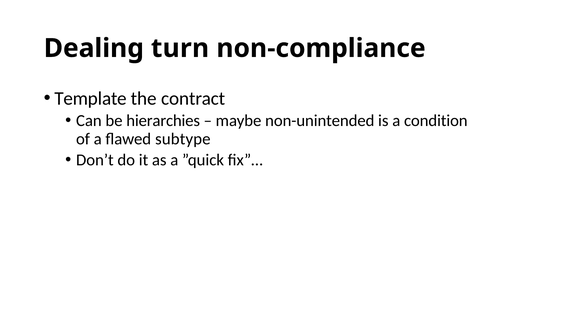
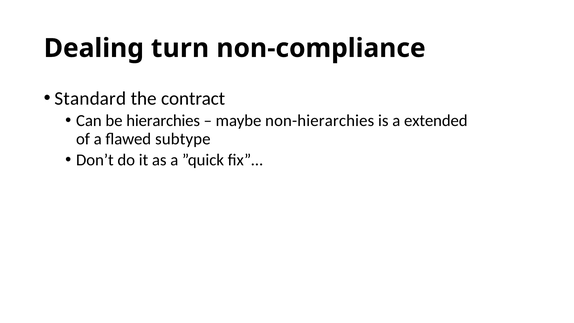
Template: Template -> Standard
non-unintended: non-unintended -> non-hierarchies
condition: condition -> extended
